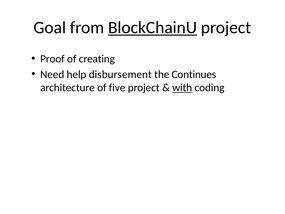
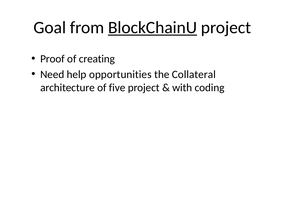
disbursement: disbursement -> opportunities
Continues: Continues -> Collateral
with underline: present -> none
